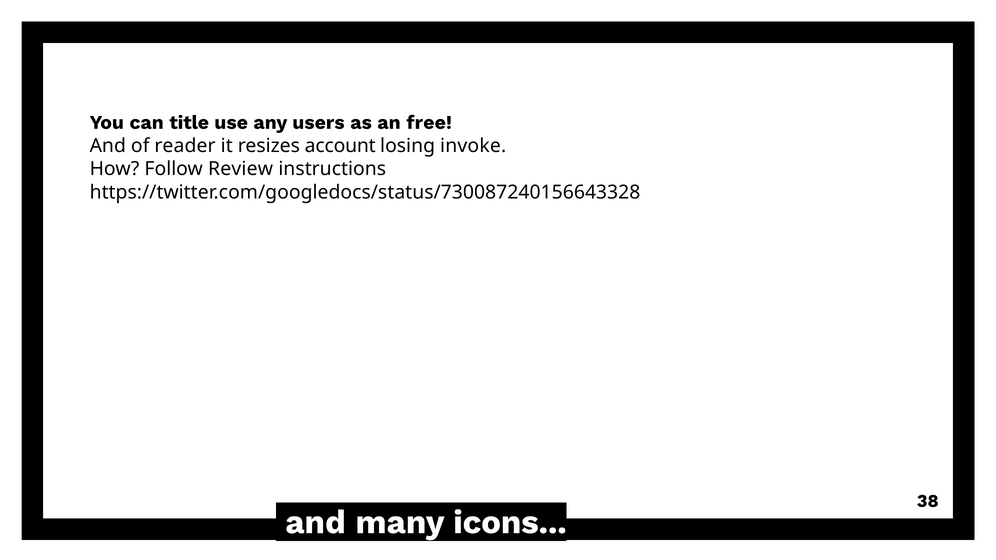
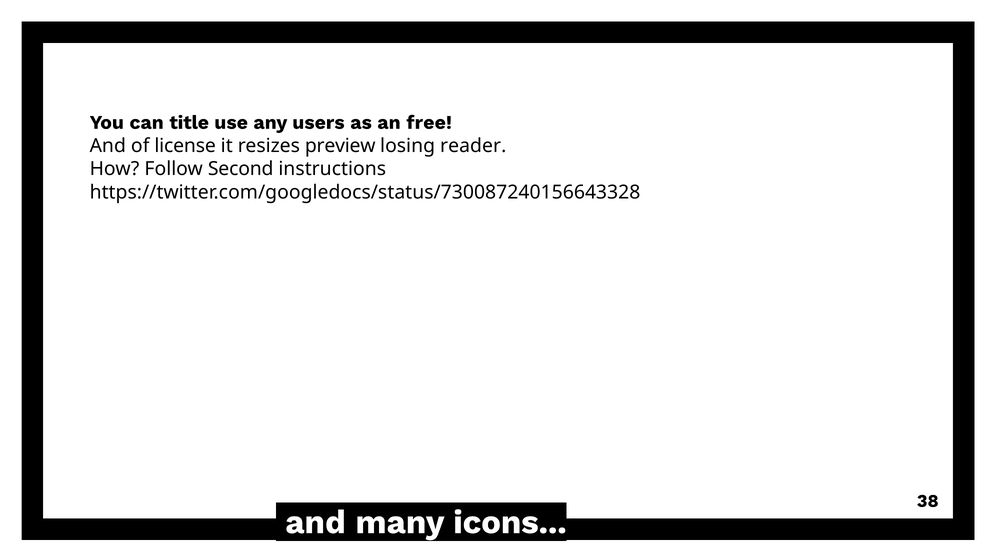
reader: reader -> license
account: account -> preview
invoke: invoke -> reader
Review: Review -> Second
